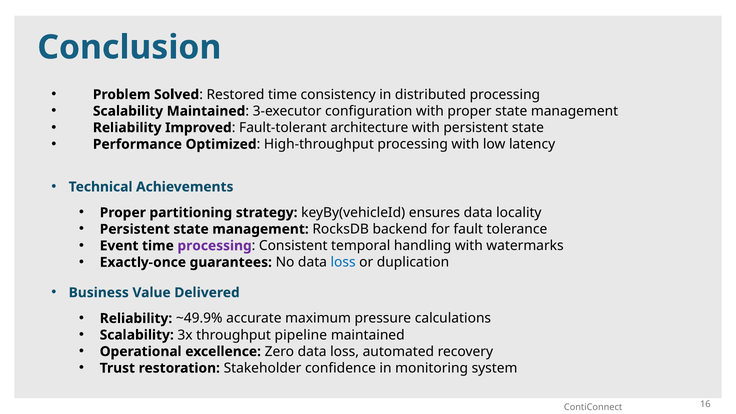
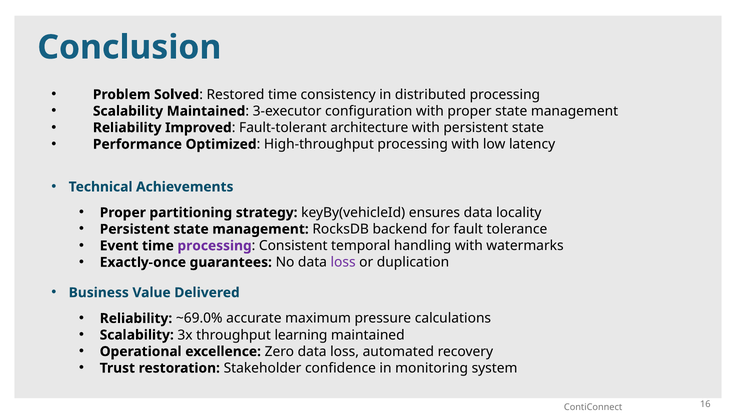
loss at (343, 262) colour: blue -> purple
~49.9%: ~49.9% -> ~69.0%
pipeline: pipeline -> learning
